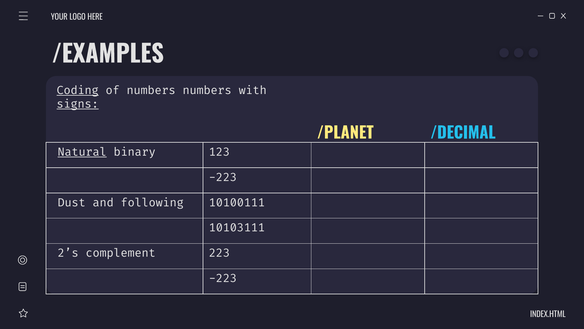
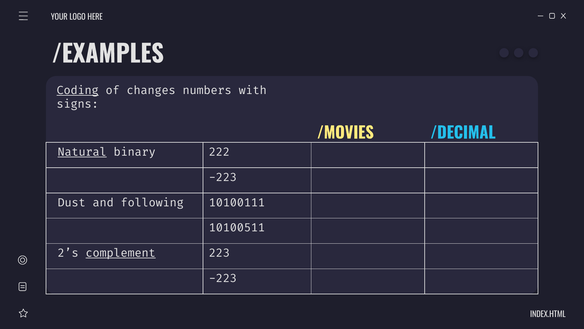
of numbers: numbers -> changes
signs underline: present -> none
/PLANET: /PLANET -> /MOVIES
123: 123 -> 222
10103111: 10103111 -> 10100511
complement underline: none -> present
